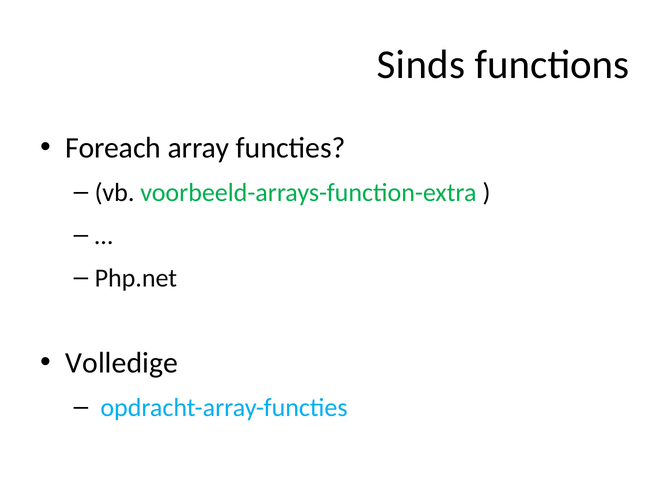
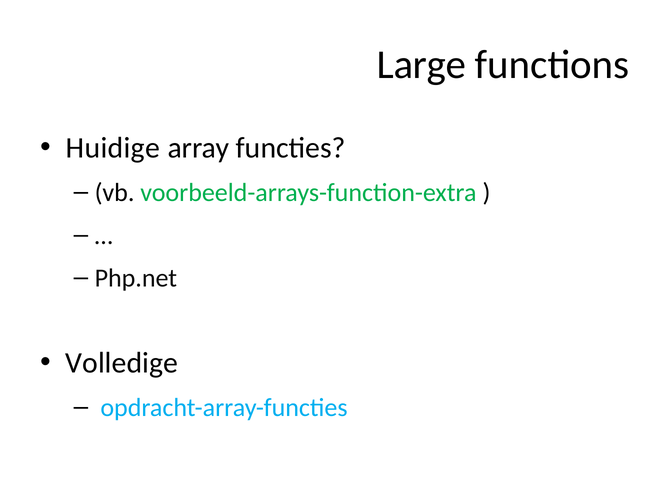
Sinds: Sinds -> Large
Foreach: Foreach -> Huidige
